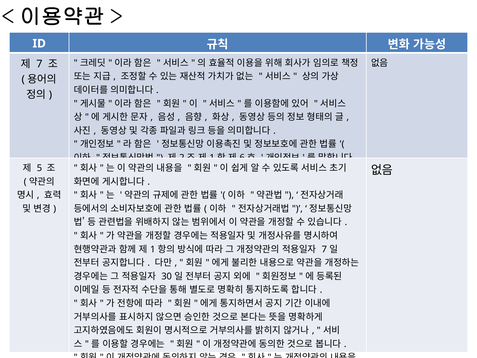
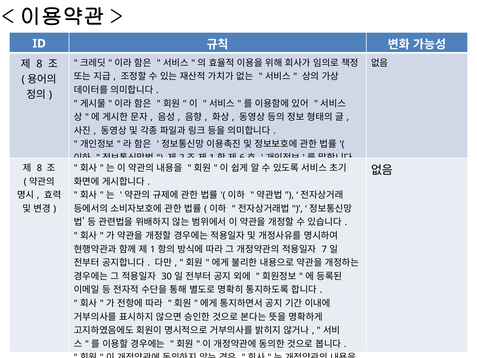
7 at (39, 64): 7 -> 8
5 at (39, 168): 5 -> 8
